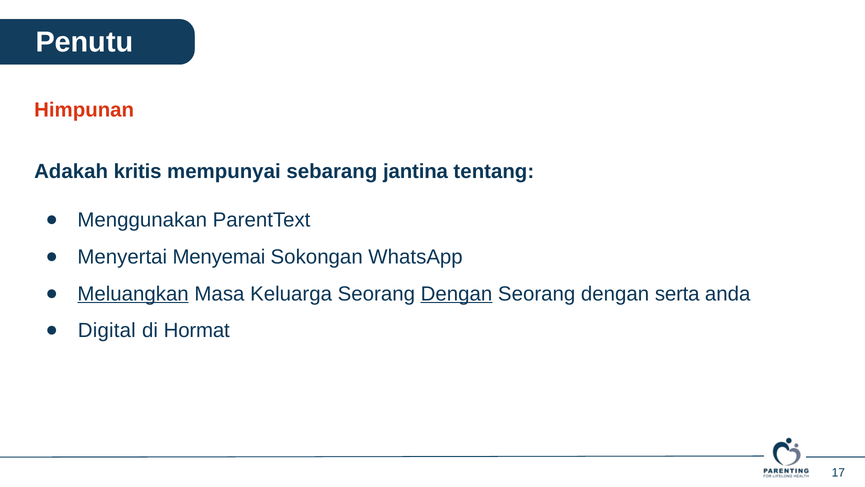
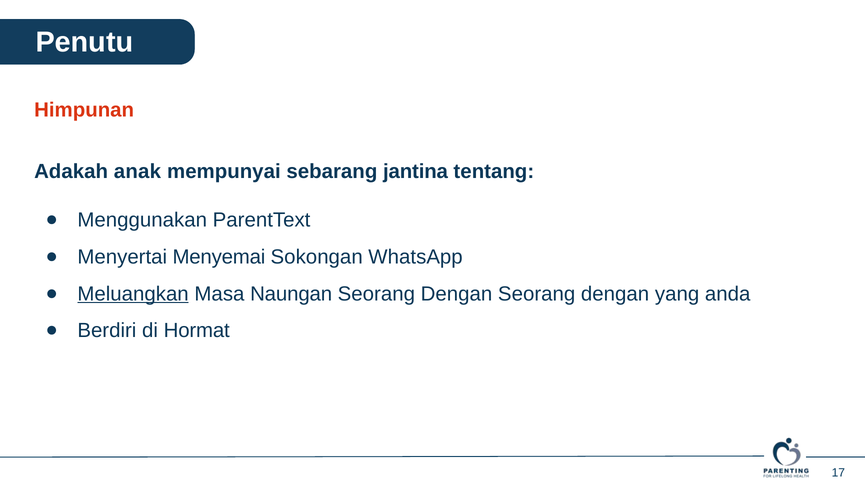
kritis: kritis -> anak
Keluarga: Keluarga -> Naungan
Dengan at (456, 294) underline: present -> none
serta: serta -> yang
Digital: Digital -> Berdiri
